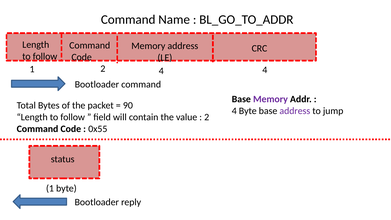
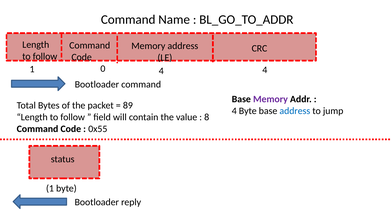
1 2: 2 -> 0
90: 90 -> 89
address at (295, 111) colour: purple -> blue
2 at (207, 117): 2 -> 8
